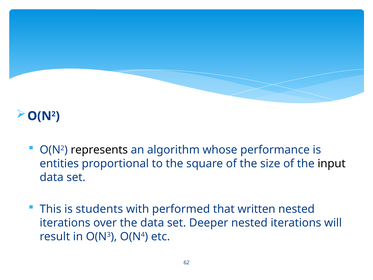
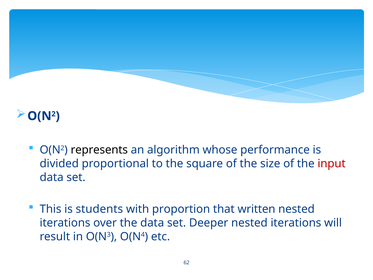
entities: entities -> divided
input colour: black -> red
performed: performed -> proportion
